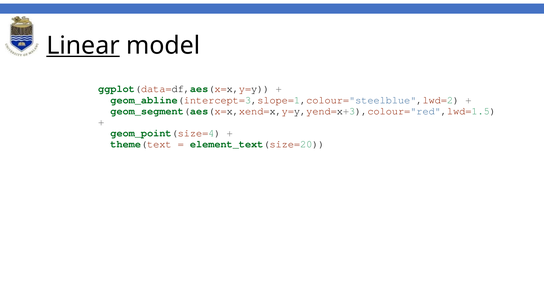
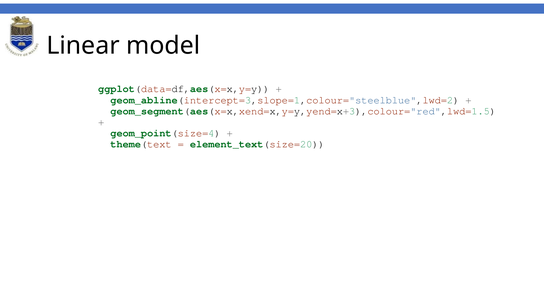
Linear underline: present -> none
